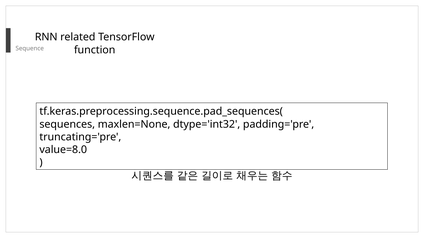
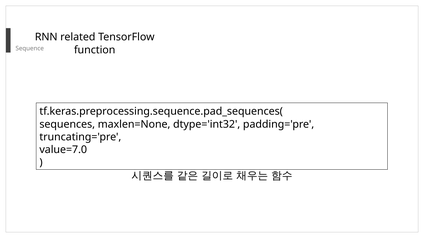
value=8.0: value=8.0 -> value=7.0
